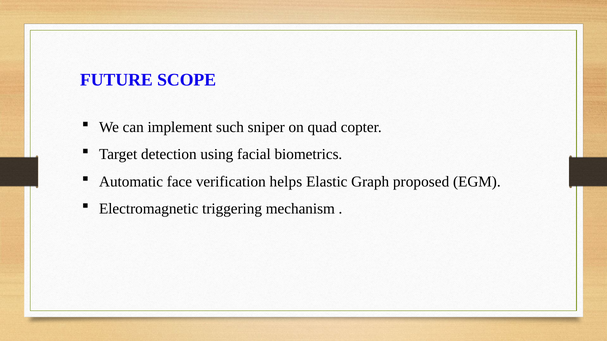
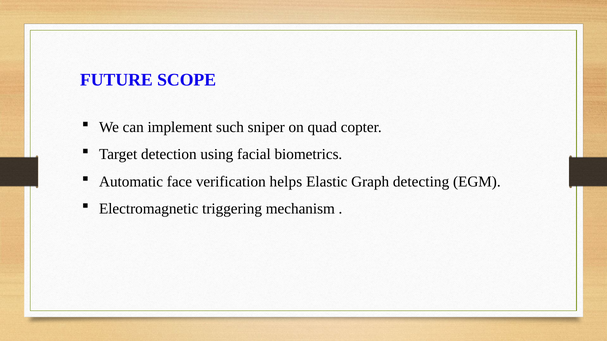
proposed: proposed -> detecting
